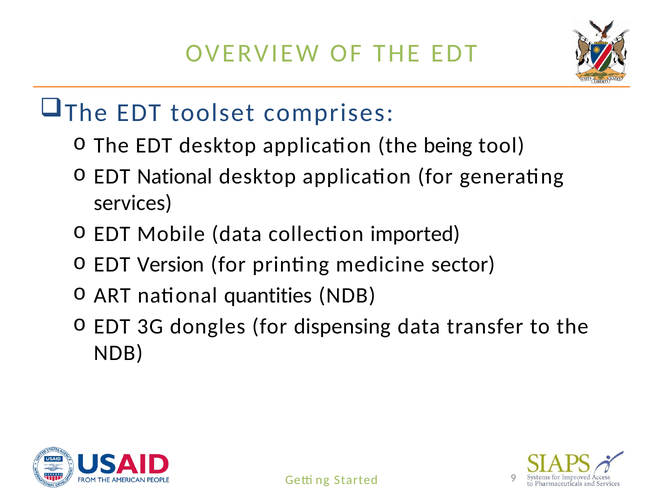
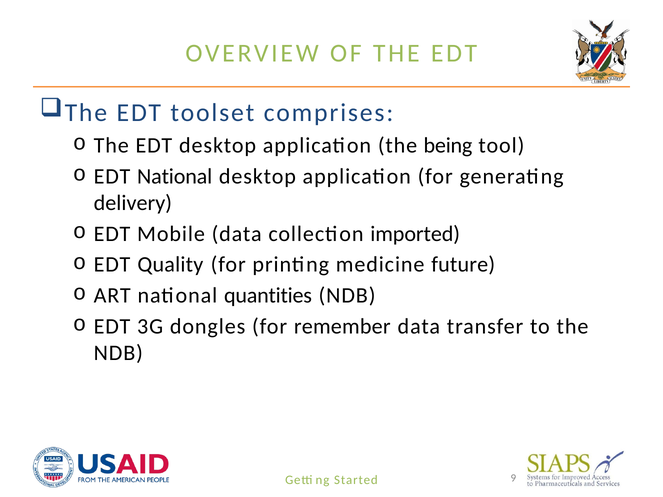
services: services -> delivery
Version: Version -> Quality
sector: sector -> future
dispensing: dispensing -> remember
